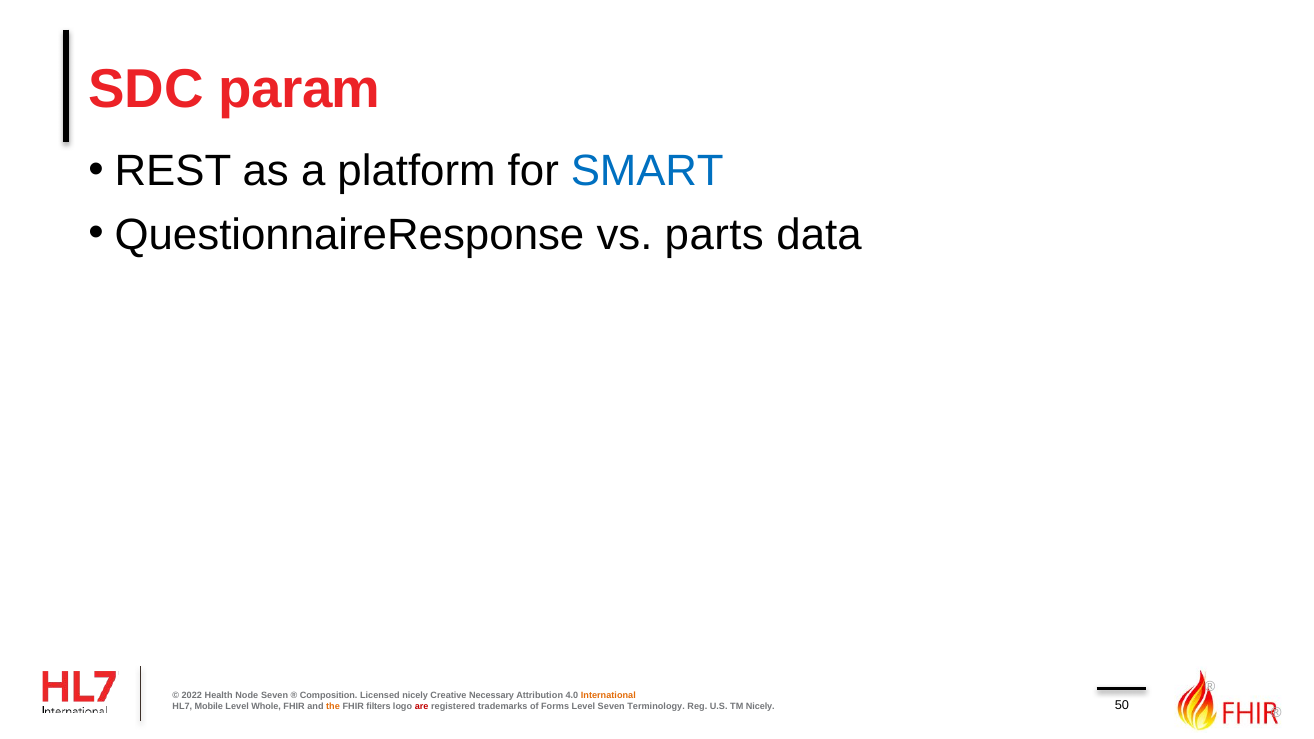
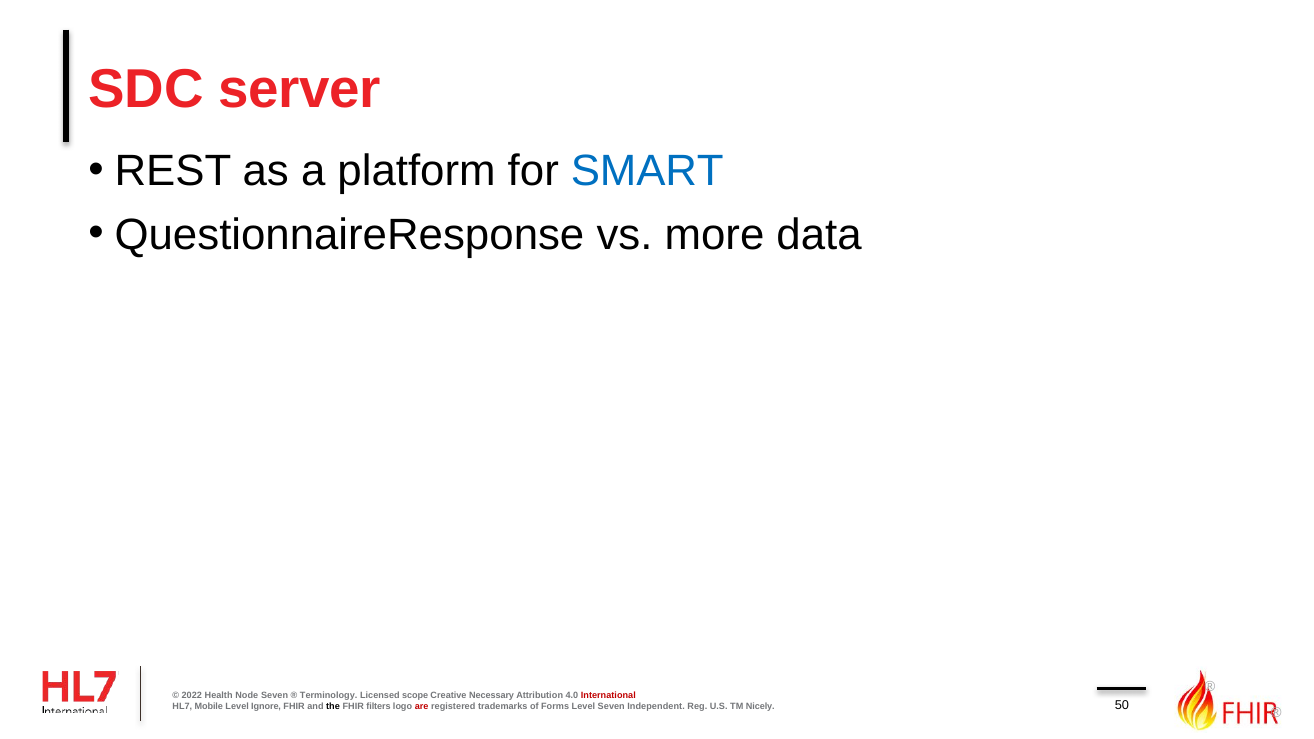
param: param -> server
parts: parts -> more
Composition: Composition -> Terminology
Licensed nicely: nicely -> scope
International colour: orange -> red
Whole: Whole -> Ignore
the colour: orange -> black
Terminology: Terminology -> Independent
